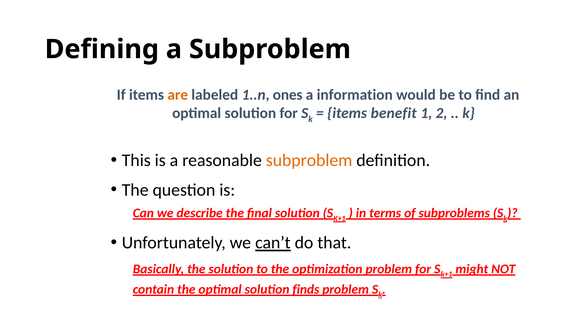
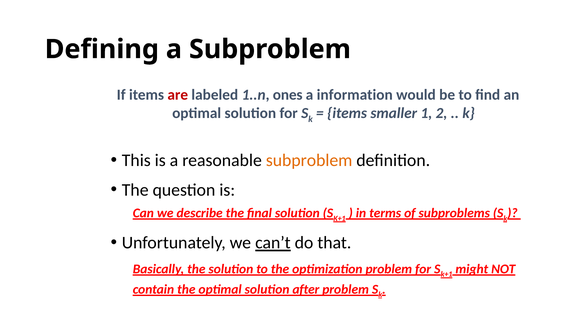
are colour: orange -> red
benefit: benefit -> smaller
finds: finds -> after
